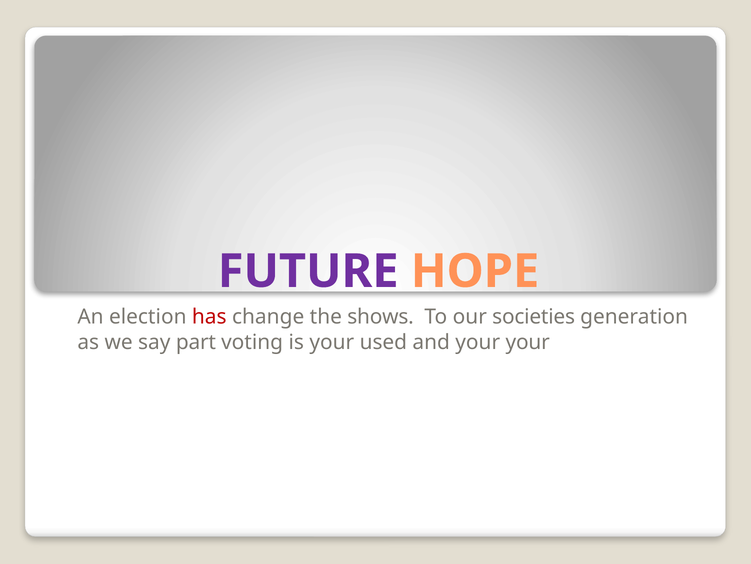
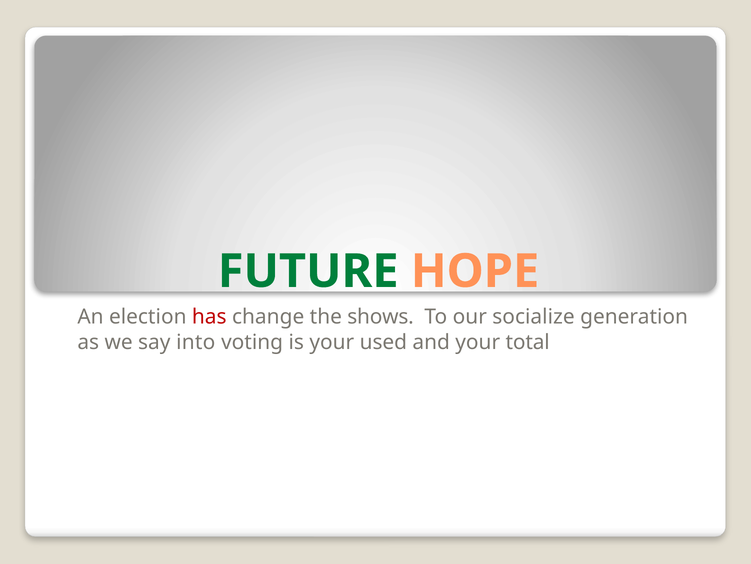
FUTURE colour: purple -> green
societies: societies -> socialize
part: part -> into
your your: your -> total
